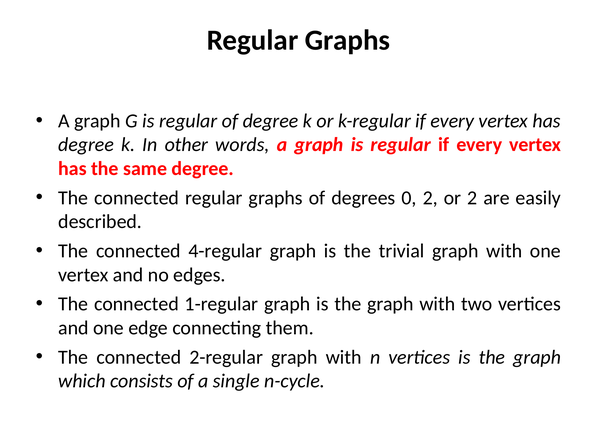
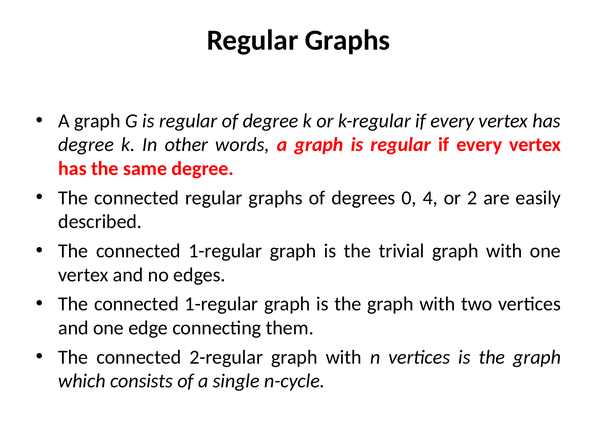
0 2: 2 -> 4
4-regular at (225, 251): 4-regular -> 1-regular
